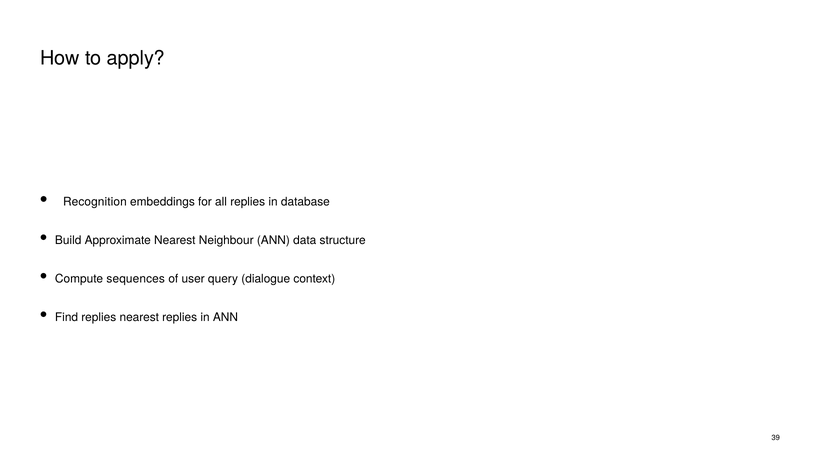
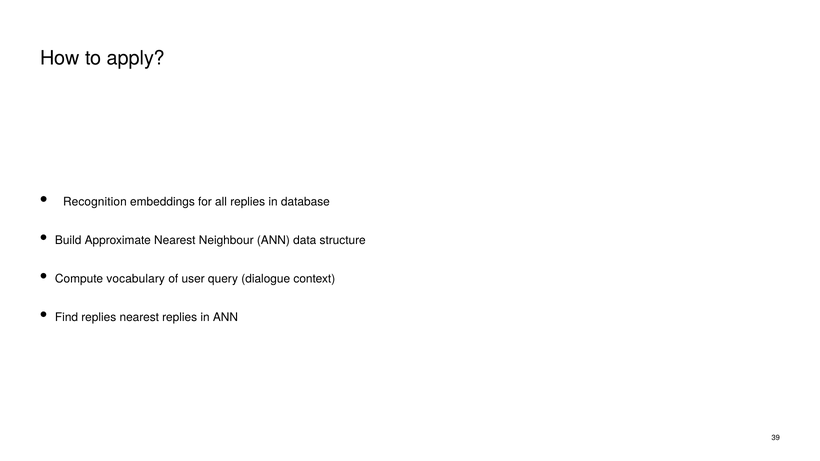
sequences: sequences -> vocabulary
